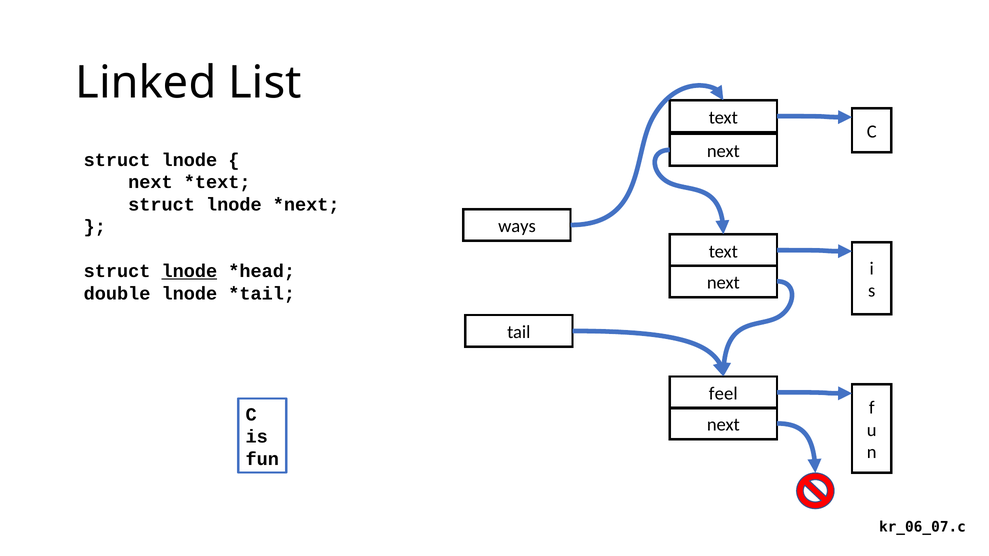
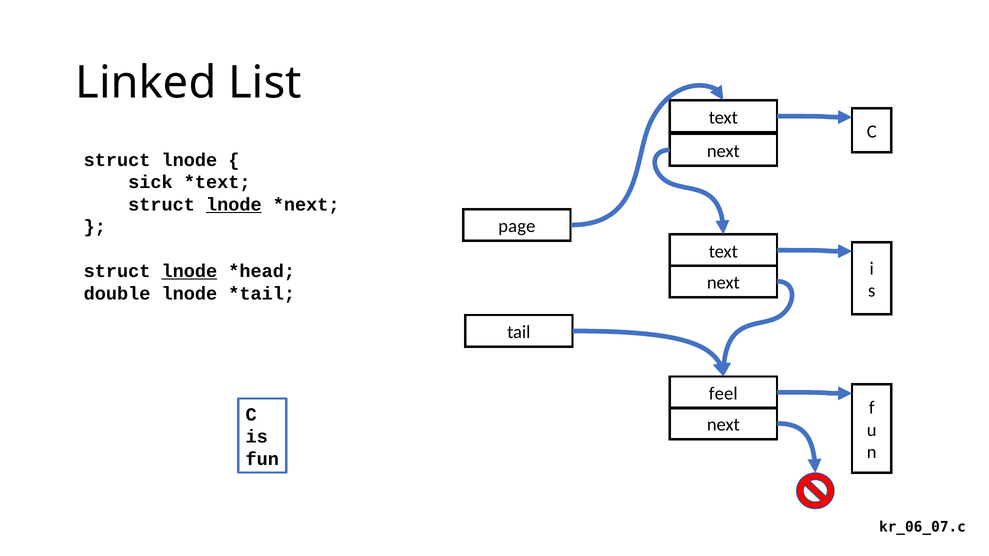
next at (150, 182): next -> sick
lnode at (234, 205) underline: none -> present
ways: ways -> page
